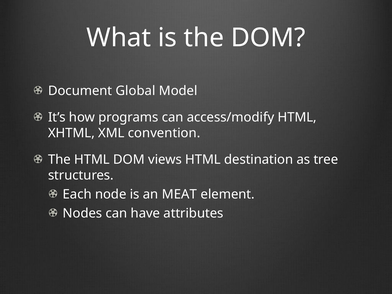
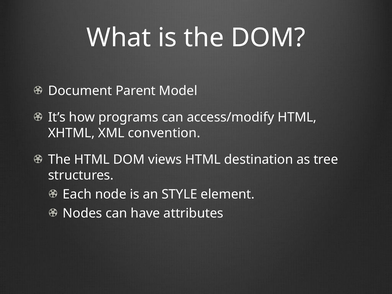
Global: Global -> Parent
MEAT: MEAT -> STYLE
